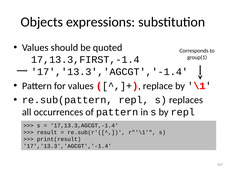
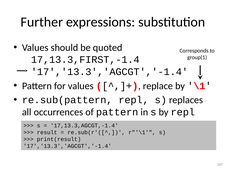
Objects: Objects -> Further
